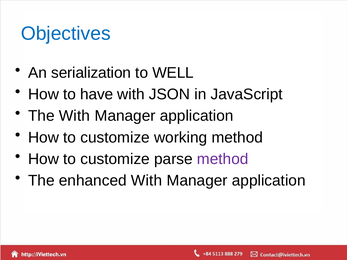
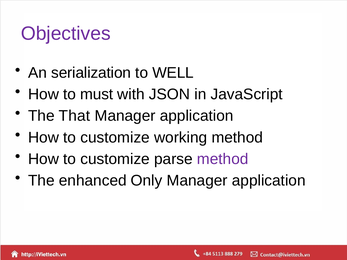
Objectives colour: blue -> purple
have: have -> must
The With: With -> That
enhanced With: With -> Only
